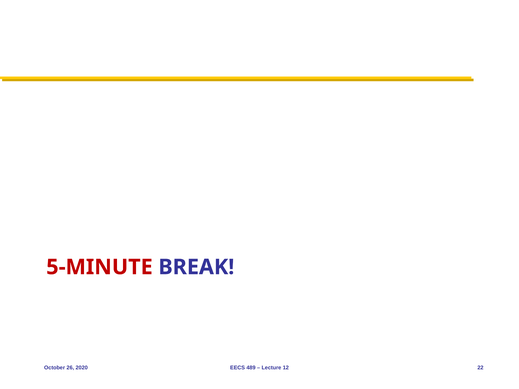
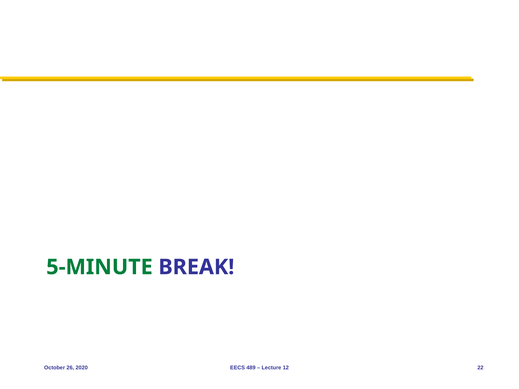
5-MINUTE colour: red -> green
